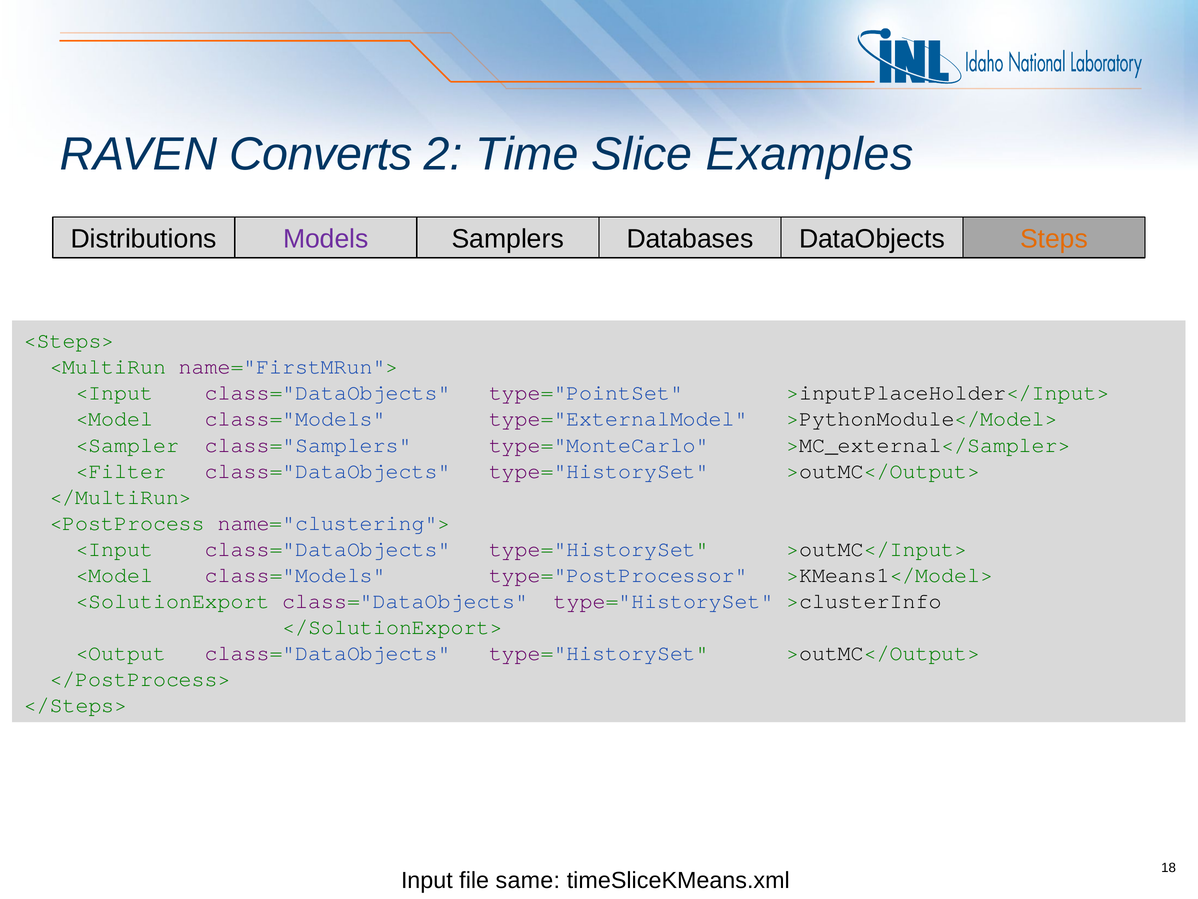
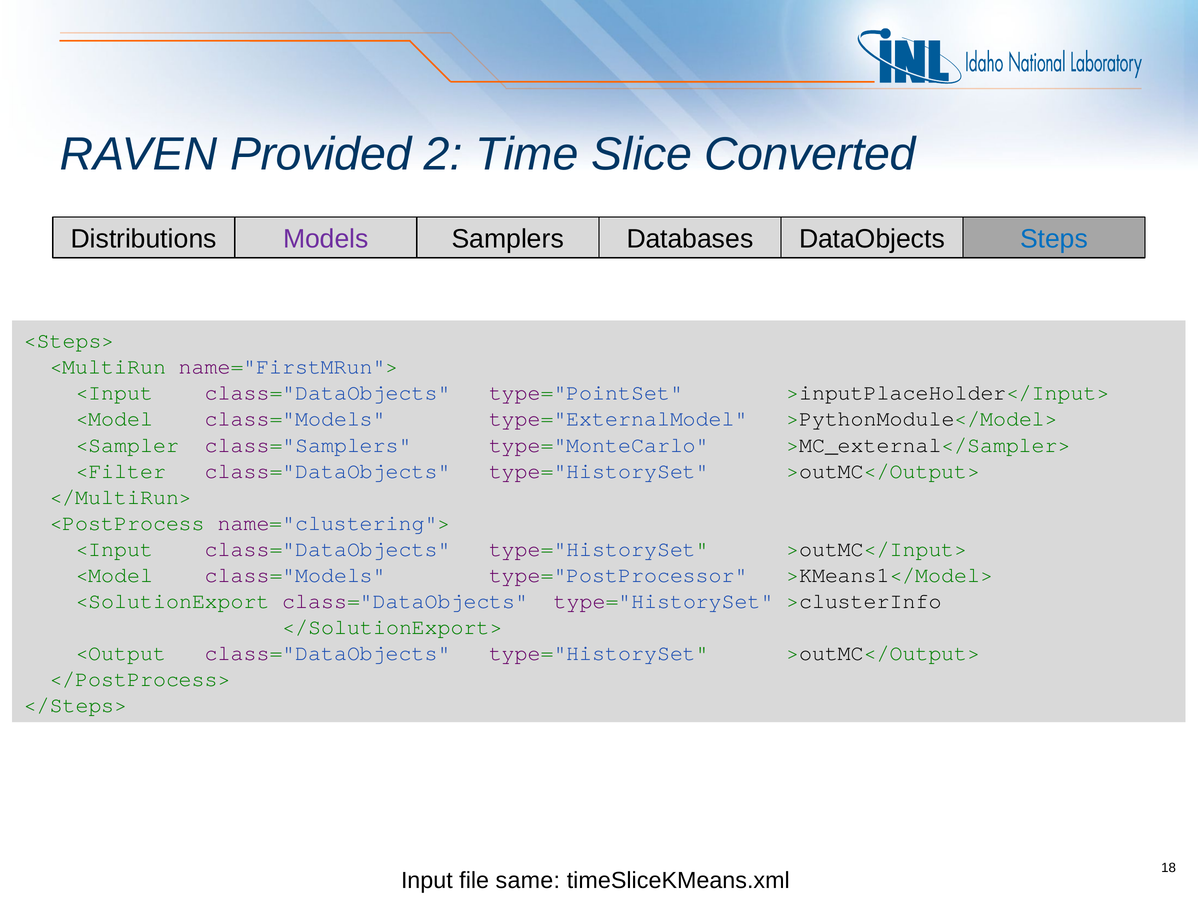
Converts: Converts -> Provided
Examples: Examples -> Converted
Steps colour: orange -> blue
